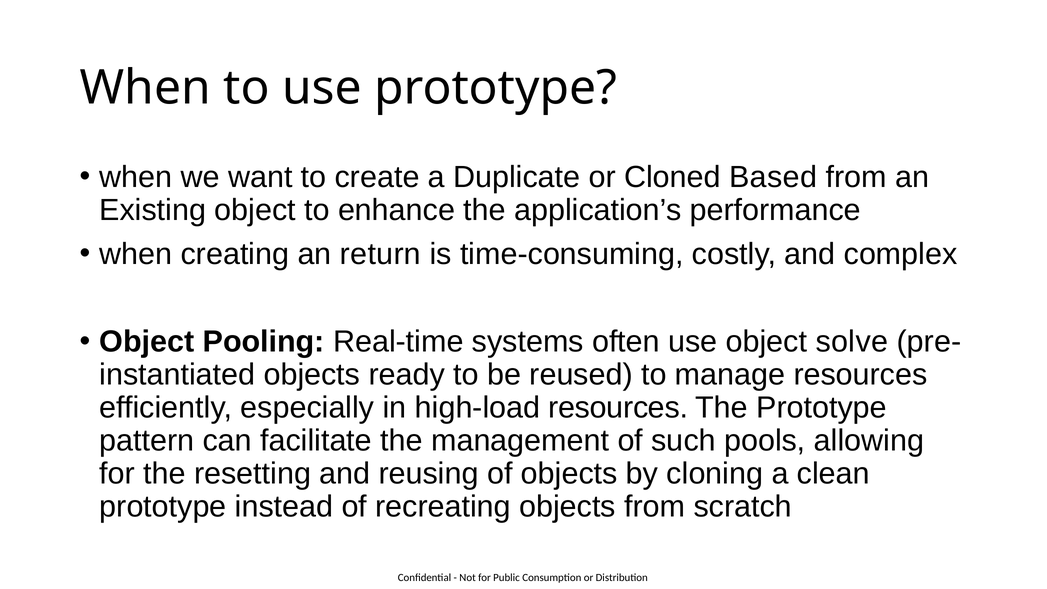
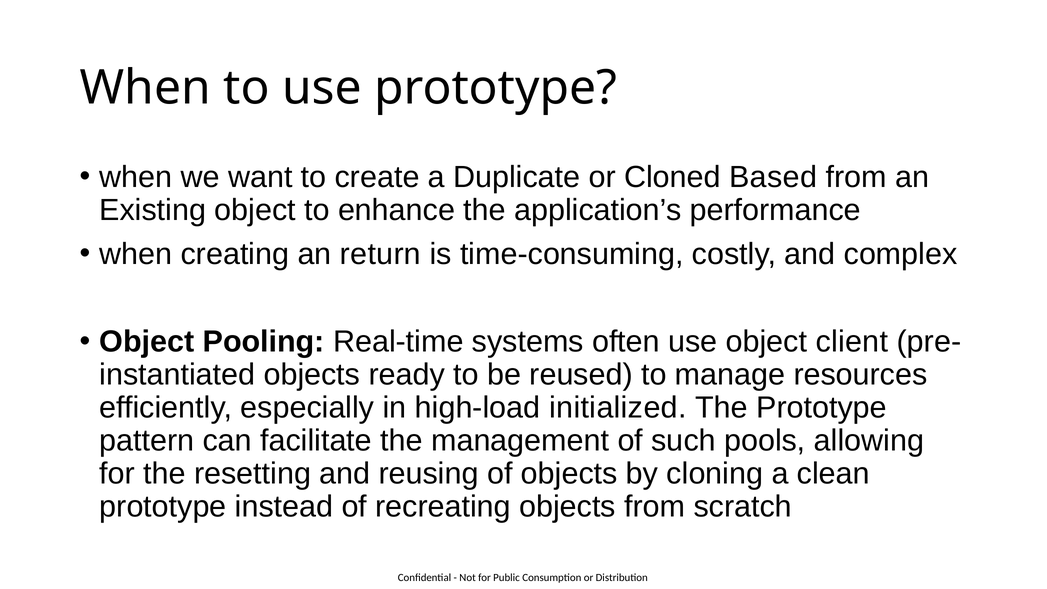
solve: solve -> client
high-load resources: resources -> initialized
